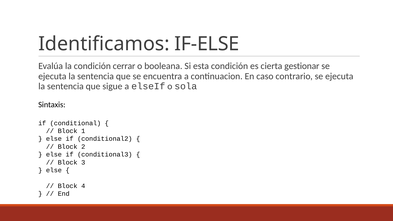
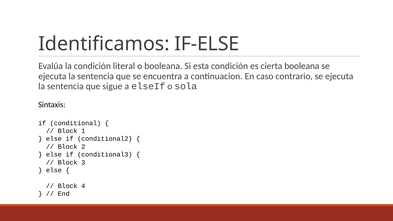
cerrar: cerrar -> literal
cierta gestionar: gestionar -> booleana
